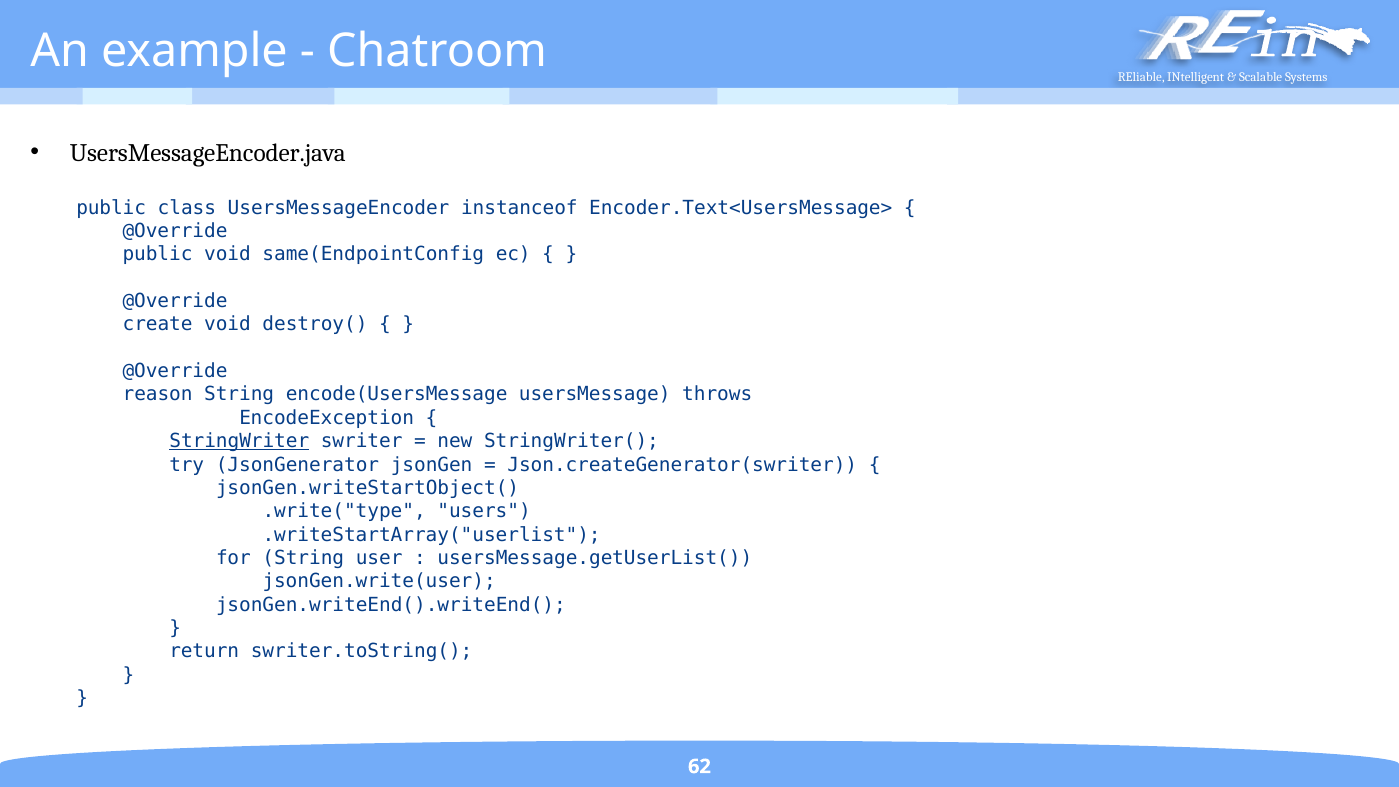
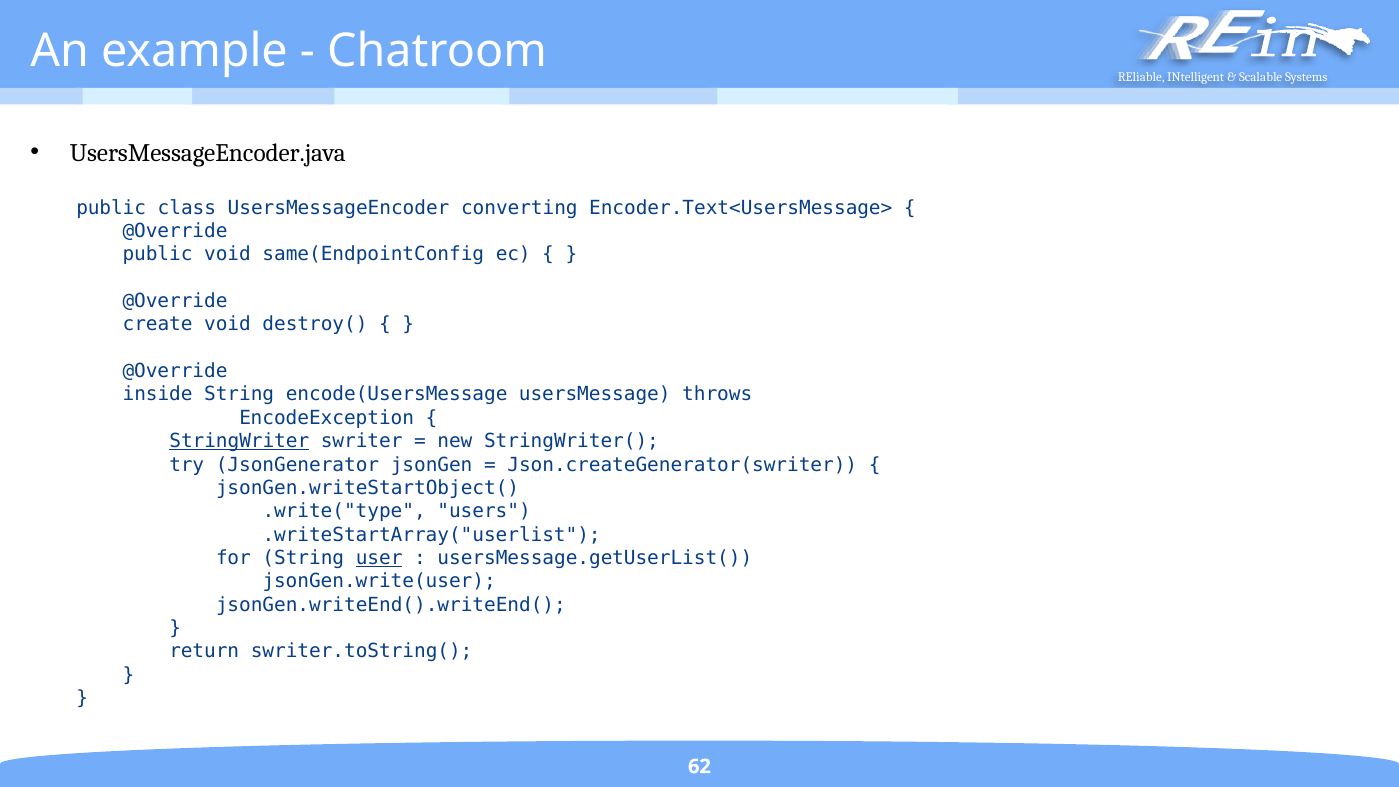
instanceof: instanceof -> converting
reason: reason -> inside
user underline: none -> present
